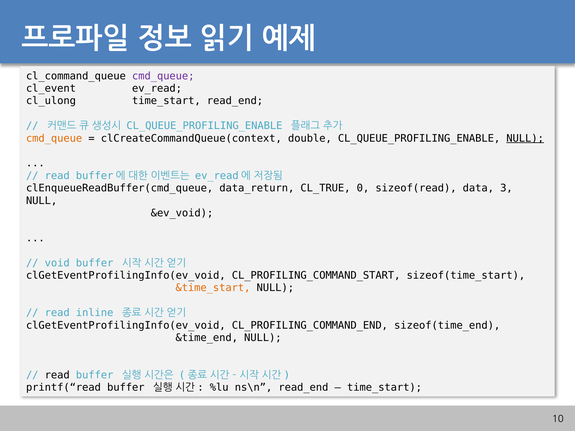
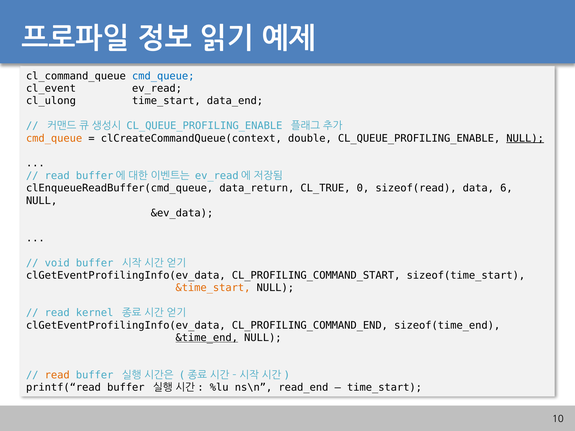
cmd_queue at (163, 76) colour: purple -> blue
time_start read_end: read_end -> data_end
3: 3 -> 6
&ev_void: &ev_void -> &ev_data
clGetEventProfilingInfo(ev_void at (126, 276): clGetEventProfilingInfo(ev_void -> clGetEventProfilingInfo(ev_data
inline: inline -> kernel
clGetEventProfilingInfo(ev_void at (126, 325): clGetEventProfilingInfo(ev_void -> clGetEventProfilingInfo(ev_data
&time_end underline: none -> present
read at (57, 375) colour: black -> orange
